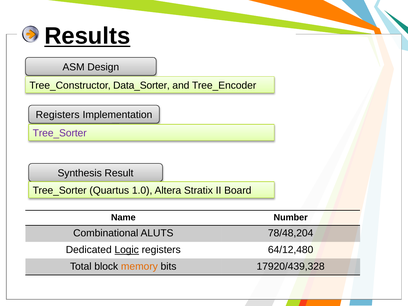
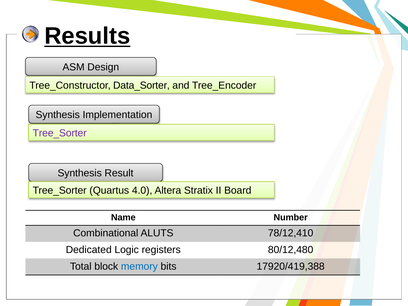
Registers at (58, 115): Registers -> Synthesis
1.0: 1.0 -> 4.0
78/48,204: 78/48,204 -> 78/12,410
Logic underline: present -> none
64/12,480: 64/12,480 -> 80/12,480
memory colour: orange -> blue
17920/439,328: 17920/439,328 -> 17920/419,388
